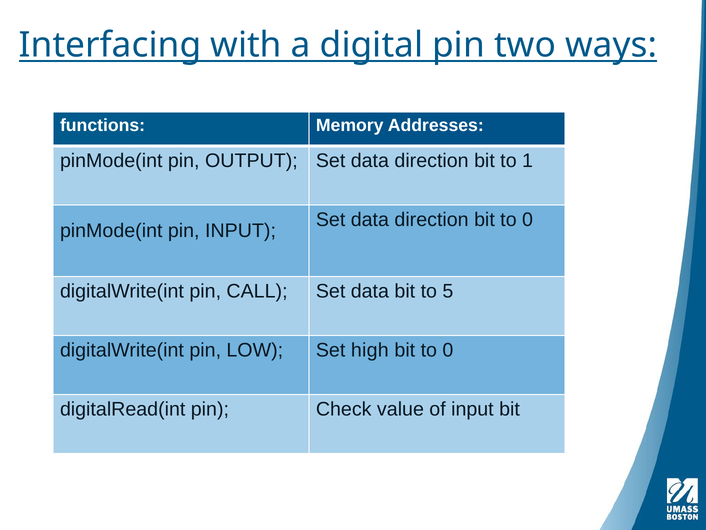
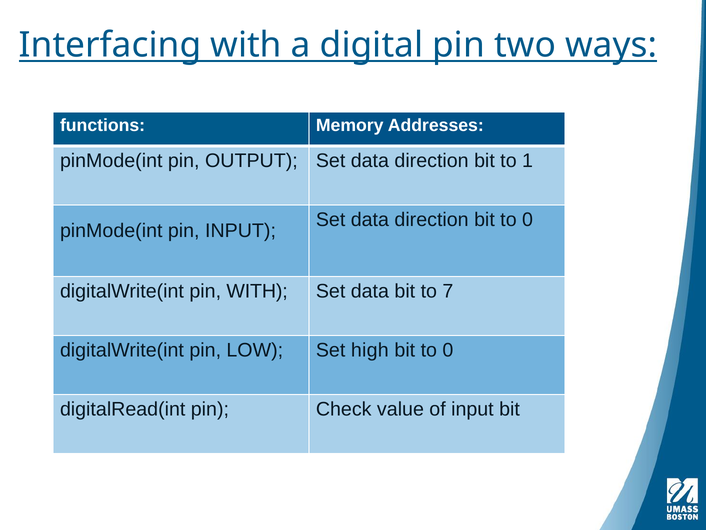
pin CALL: CALL -> WITH
5: 5 -> 7
